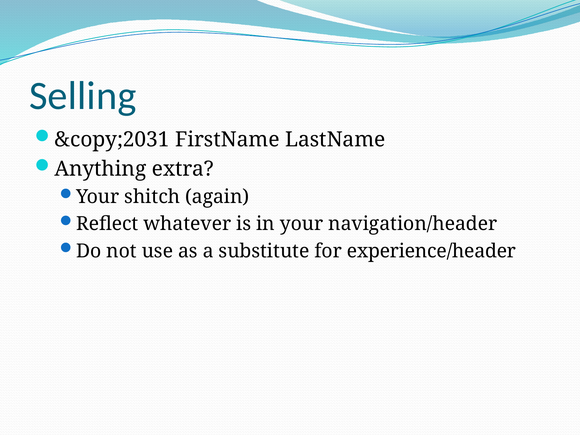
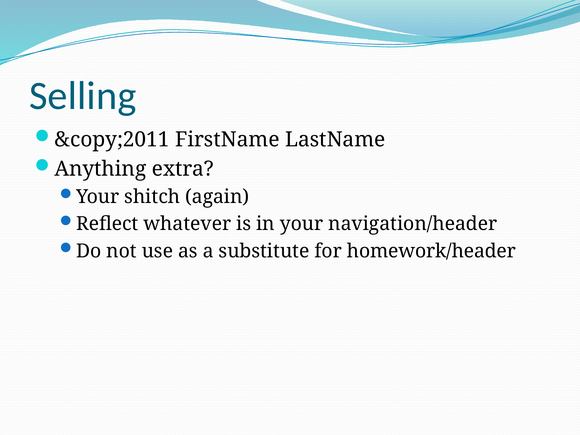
&copy;2031: &copy;2031 -> &copy;2011
experience/header: experience/header -> homework/header
